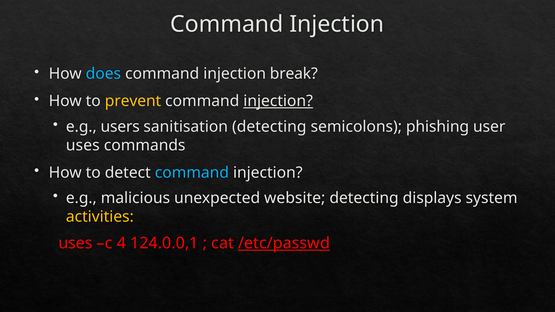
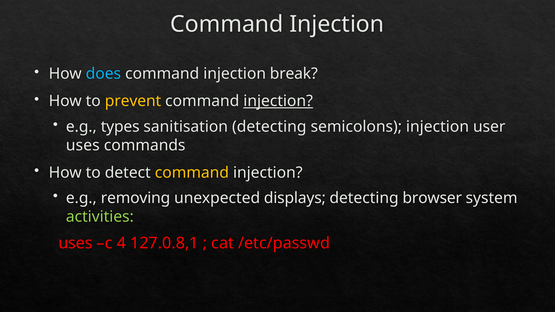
users: users -> types
semicolons phishing: phishing -> injection
command at (192, 173) colour: light blue -> yellow
malicious: malicious -> removing
website: website -> displays
displays: displays -> browser
activities colour: yellow -> light green
124.0.0,1: 124.0.0,1 -> 127.0.8,1
/etc/passwd underline: present -> none
